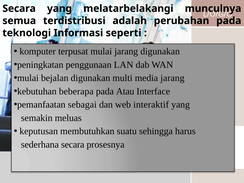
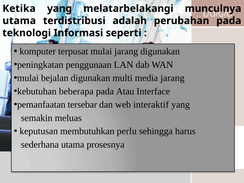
Secara at (19, 9): Secara -> Ketika
semua at (19, 21): semua -> utama
sebagai: sebagai -> tersebar
suatu: suatu -> perlu
sederhana secara: secara -> utama
